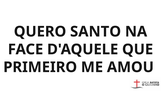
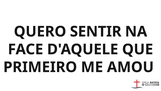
SANTO: SANTO -> SENTIR
